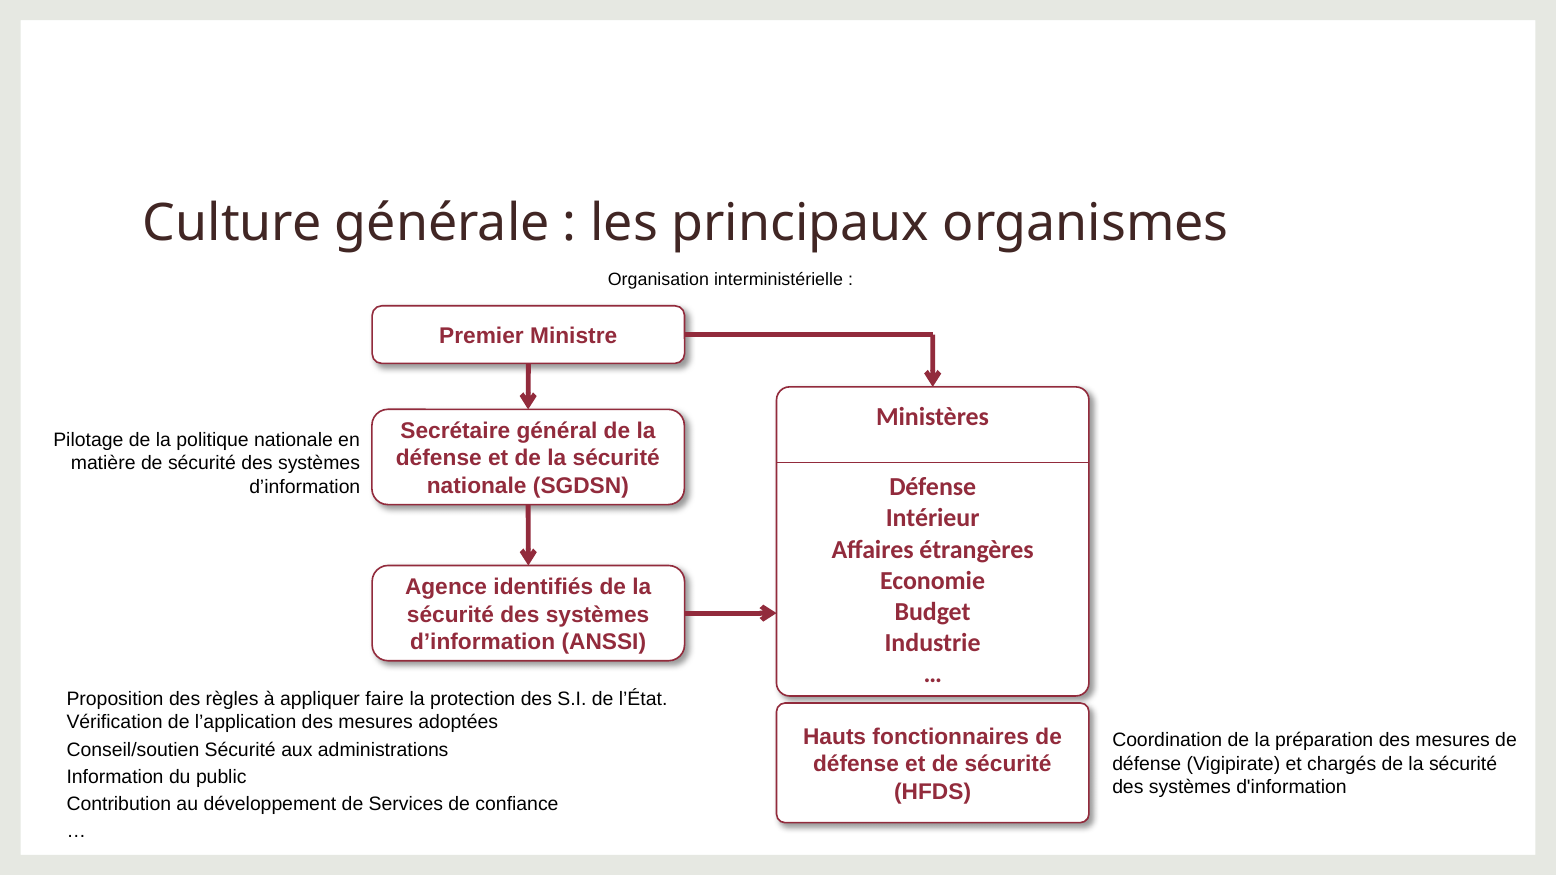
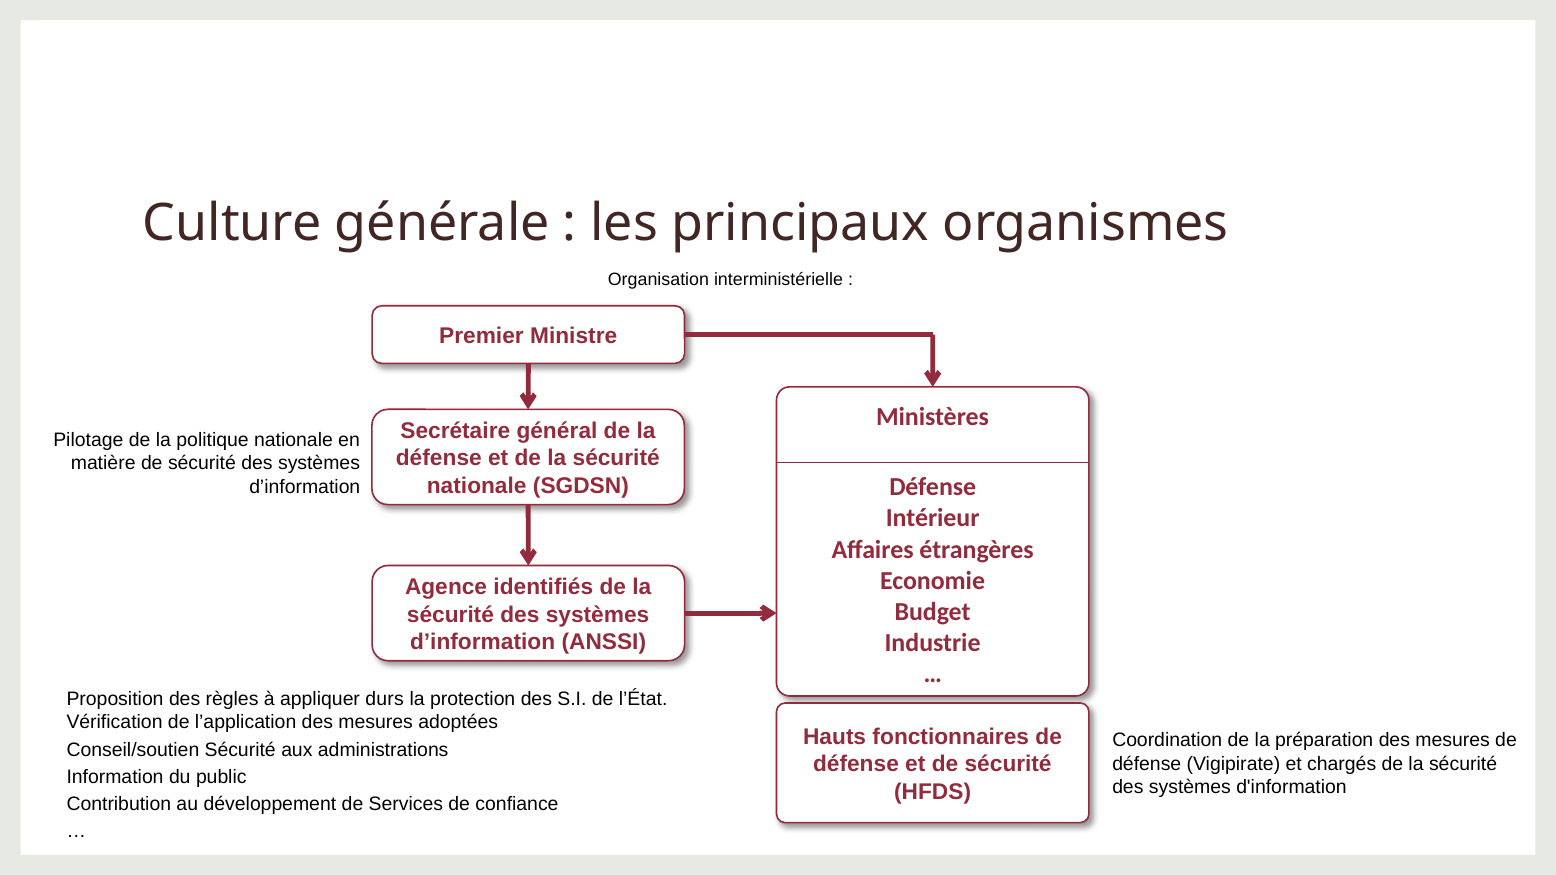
faire: faire -> durs
